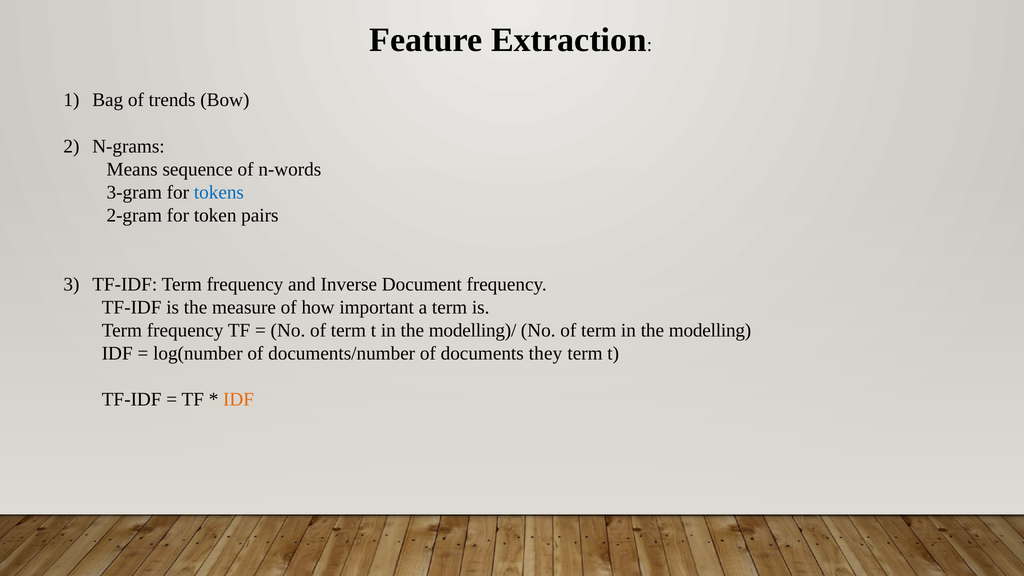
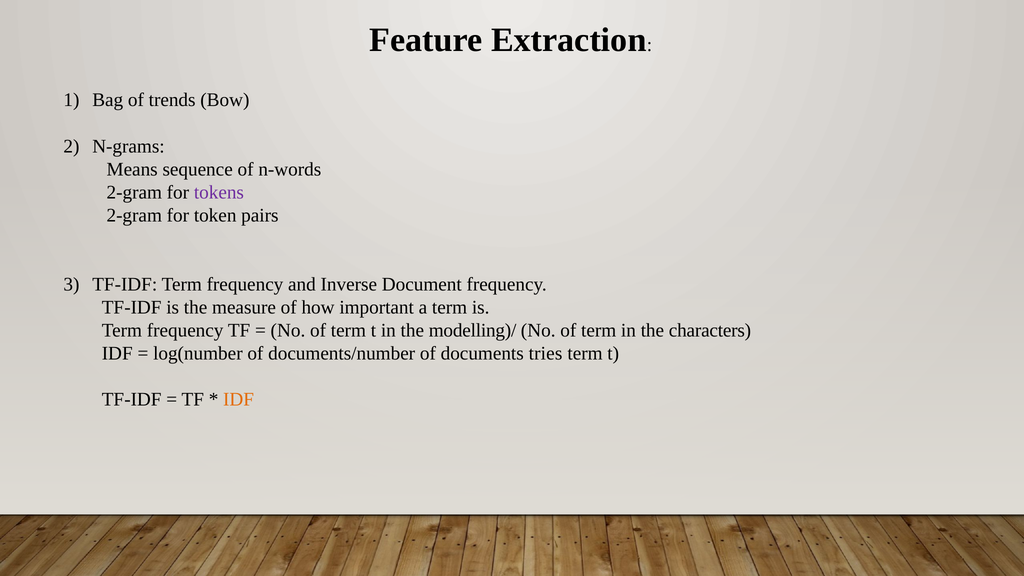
3-gram at (134, 192): 3-gram -> 2-gram
tokens colour: blue -> purple
modelling: modelling -> characters
they: they -> tries
